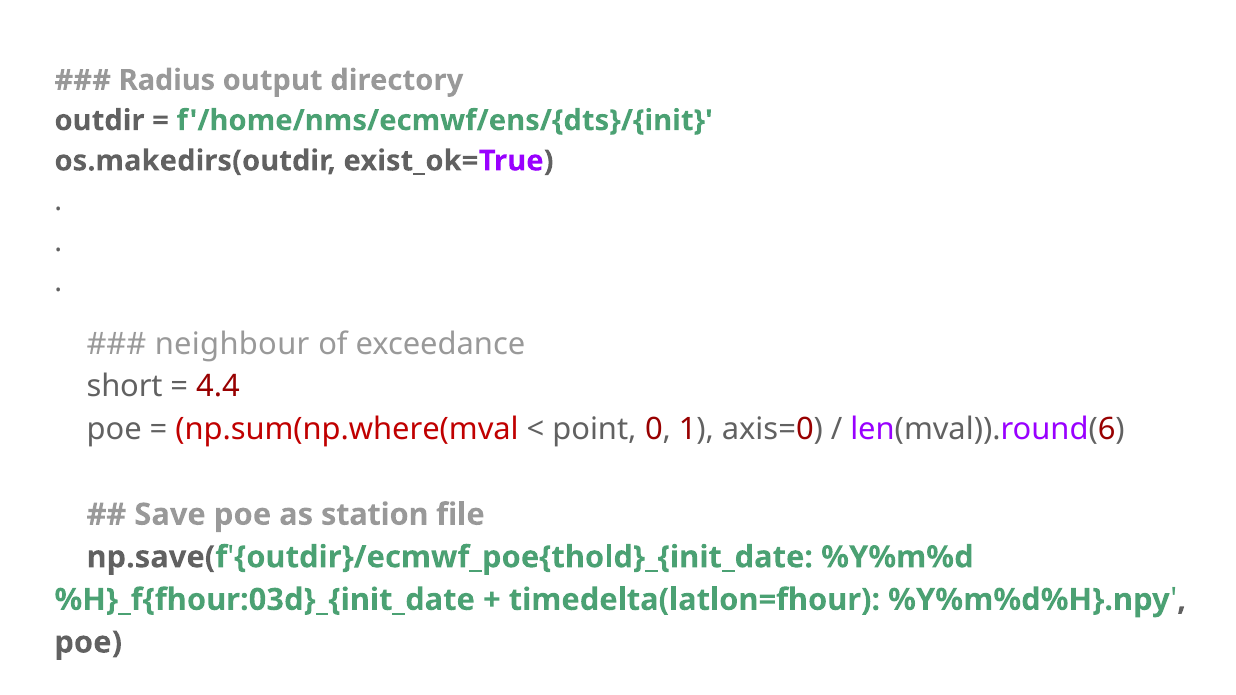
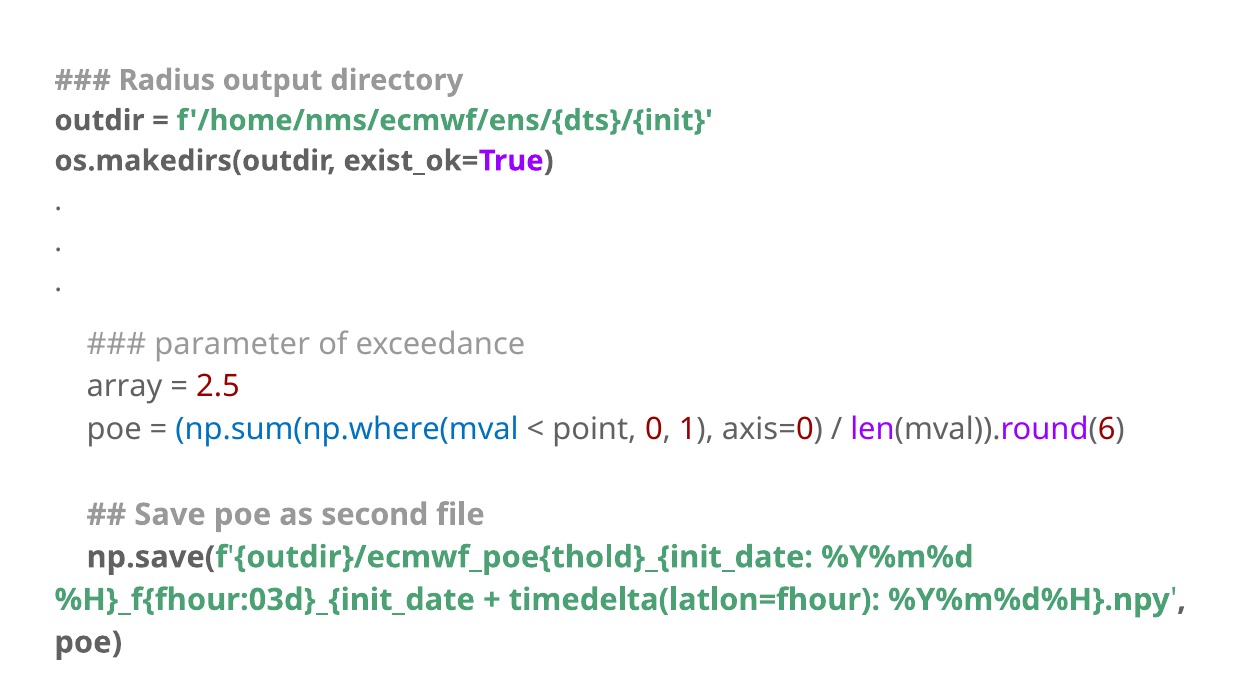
neighbour: neighbour -> parameter
short: short -> array
4.4: 4.4 -> 2.5
np.sum(np.where(mval colour: red -> blue
station: station -> second
